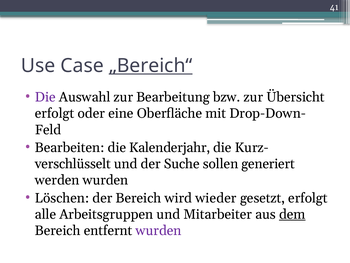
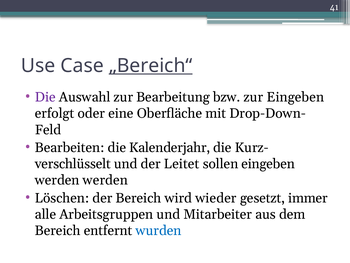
zur Übersicht: Übersicht -> Eingeben
Suche: Suche -> Leitet
sollen generiert: generiert -> eingeben
werden wurden: wurden -> werden
gesetzt erfolgt: erfolgt -> immer
dem underline: present -> none
wurden at (159, 230) colour: purple -> blue
